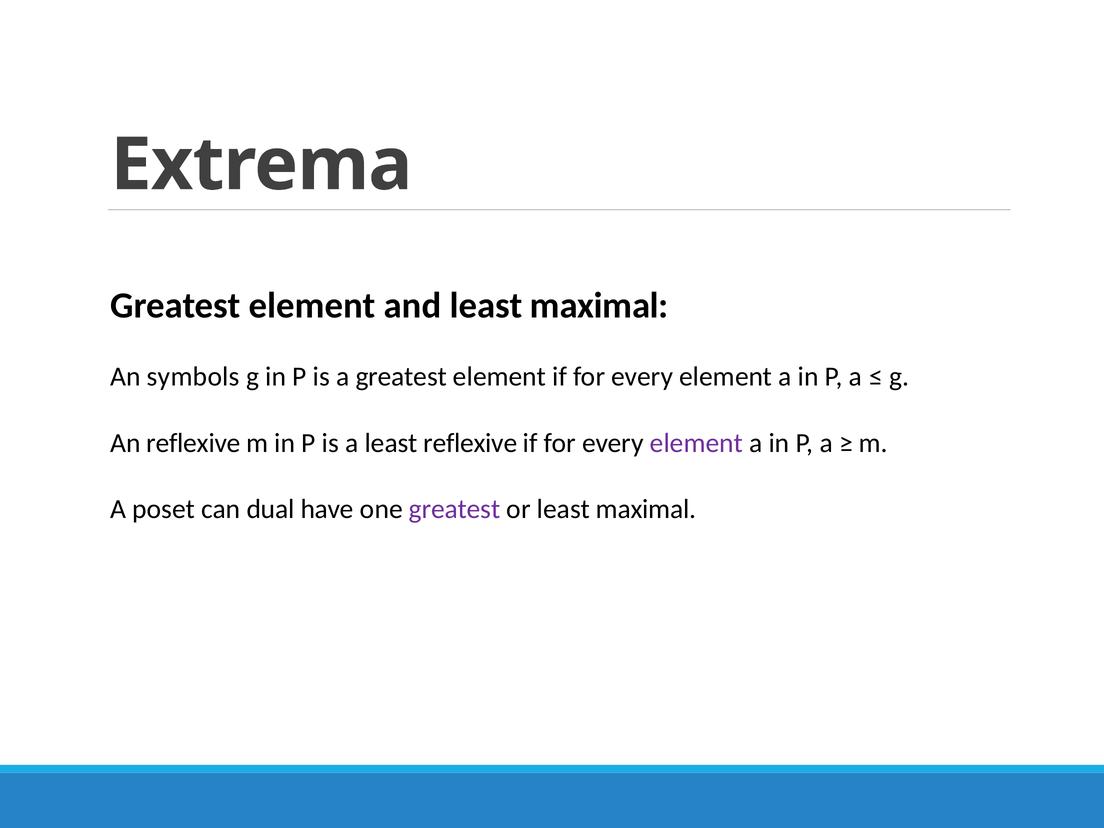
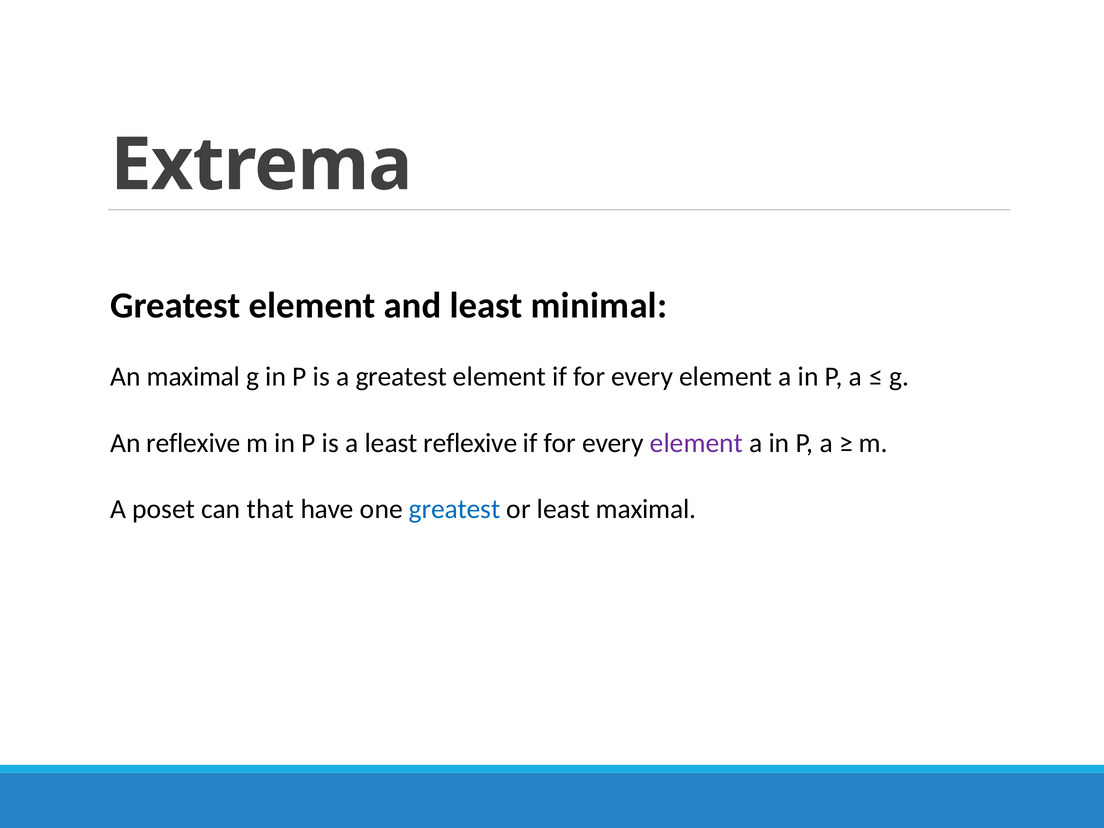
and least maximal: maximal -> minimal
An symbols: symbols -> maximal
dual: dual -> that
greatest at (455, 509) colour: purple -> blue
